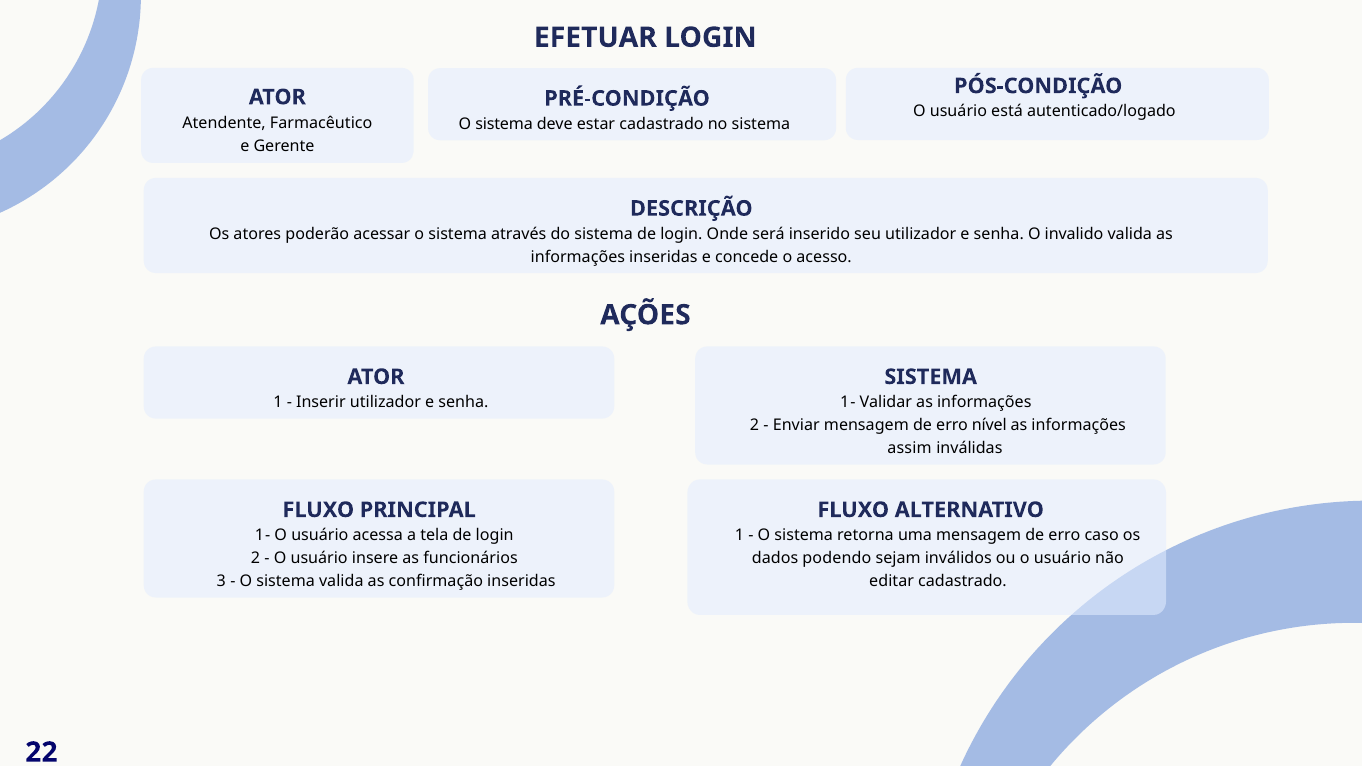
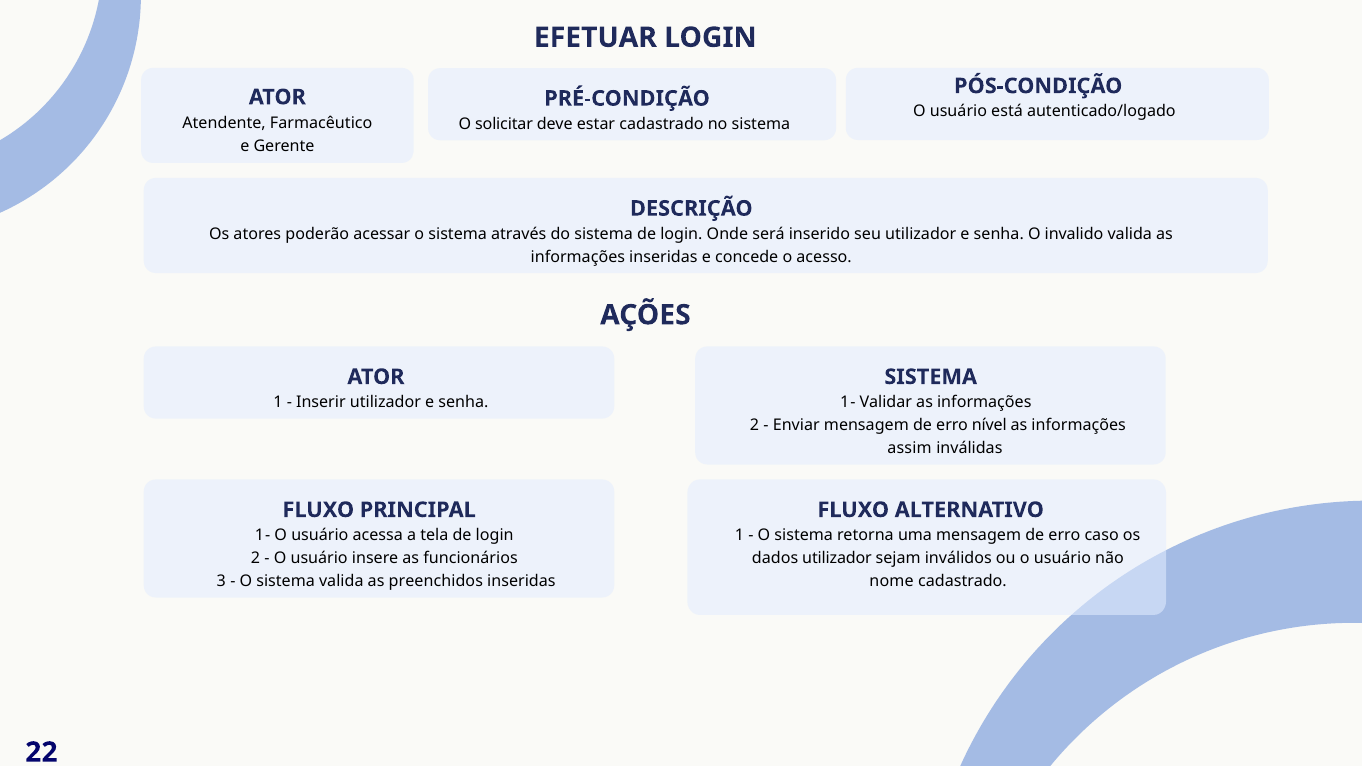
sistema at (504, 124): sistema -> solicitar
dados podendo: podendo -> utilizador
confirmação: confirmação -> preenchidos
editar: editar -> nome
